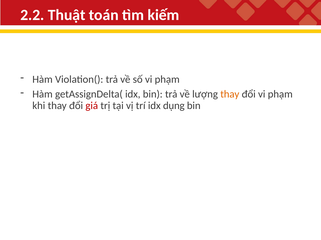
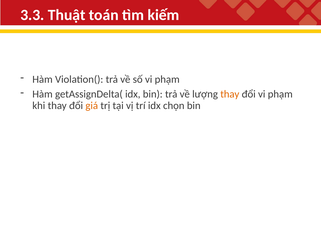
2.2: 2.2 -> 3.3
giá colour: red -> orange
dụng: dụng -> chọn
